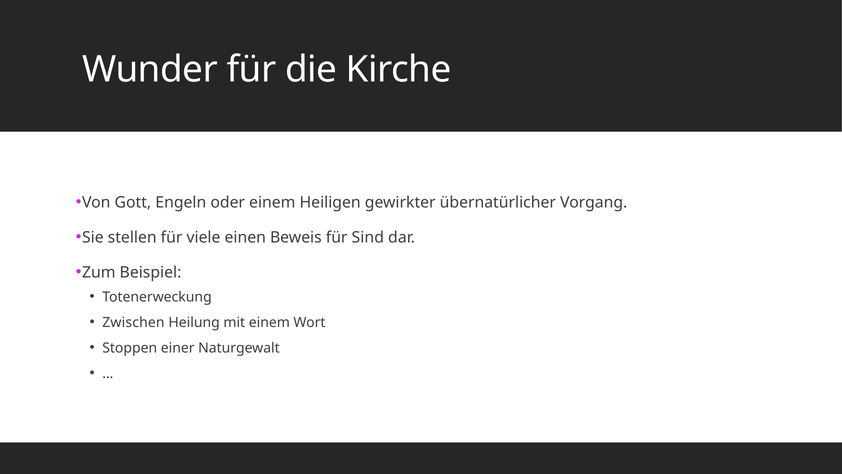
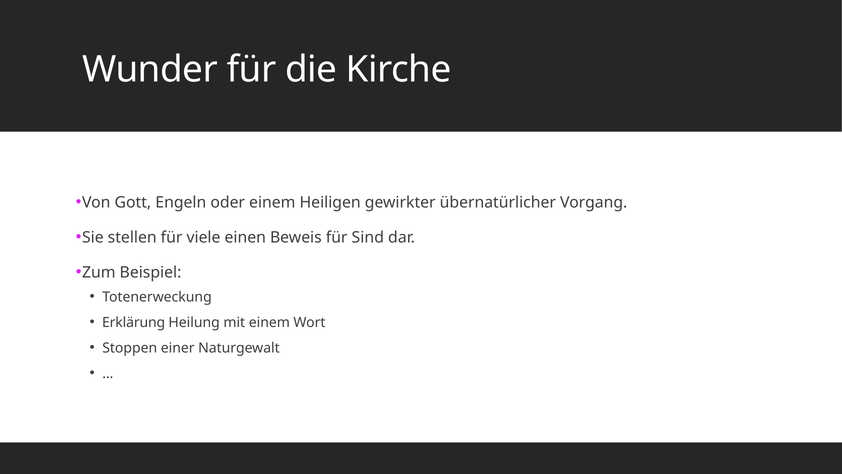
Zwischen: Zwischen -> Erklärung
